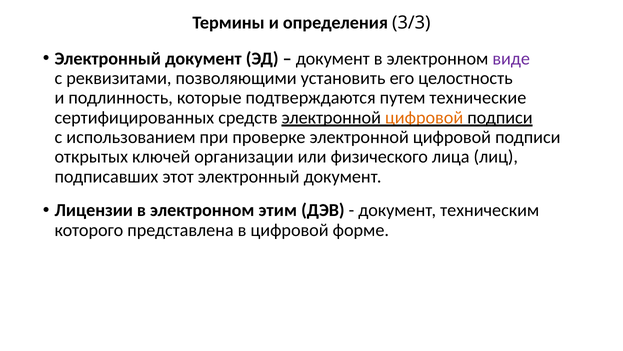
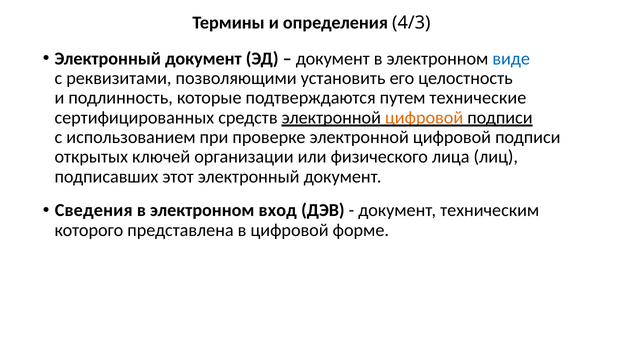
3/3: 3/3 -> 4/3
виде colour: purple -> blue
Лицензии: Лицензии -> Сведения
этим: этим -> вход
